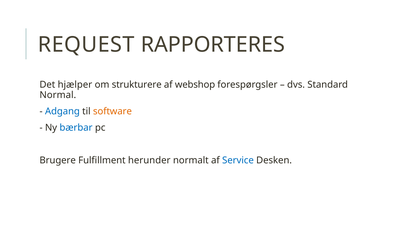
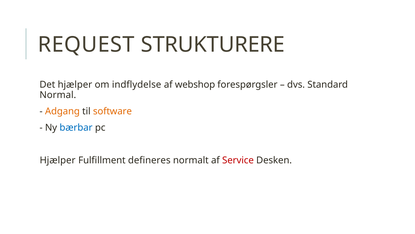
RAPPORTERES: RAPPORTERES -> STRUKTURERE
strukturere: strukturere -> indflydelse
Adgang colour: blue -> orange
Brugere at (58, 160): Brugere -> Hjælper
herunder: herunder -> defineres
Service colour: blue -> red
